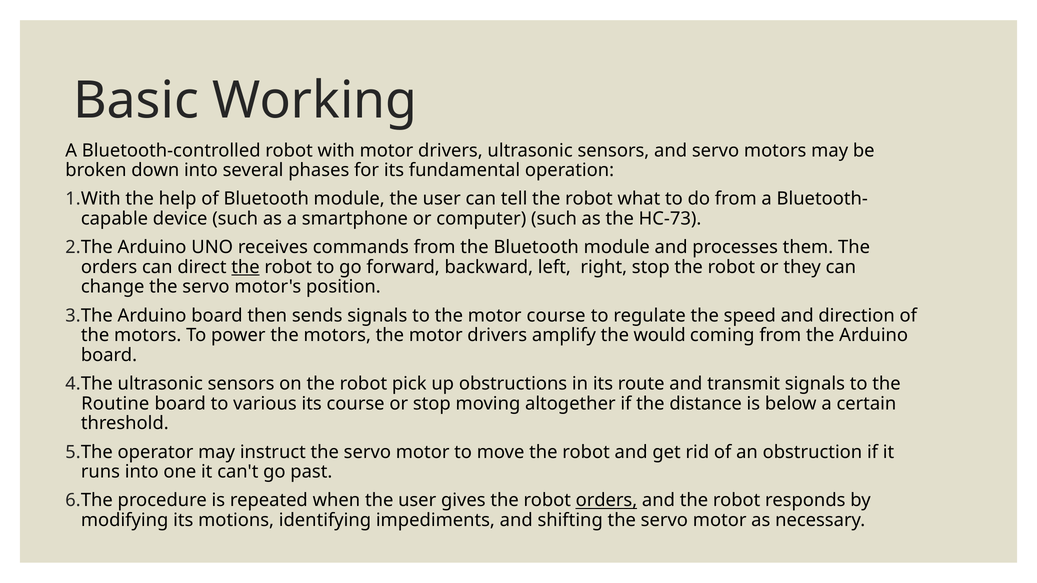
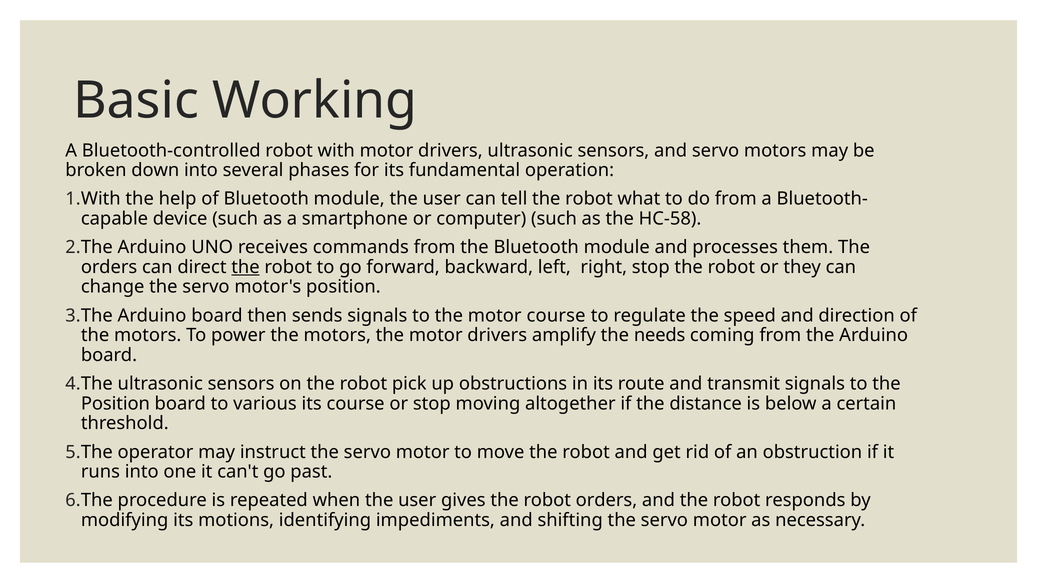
HC-73: HC-73 -> HC-58
would: would -> needs
Routine at (115, 404): Routine -> Position
orders at (606, 501) underline: present -> none
